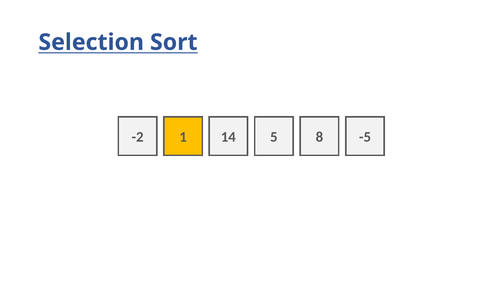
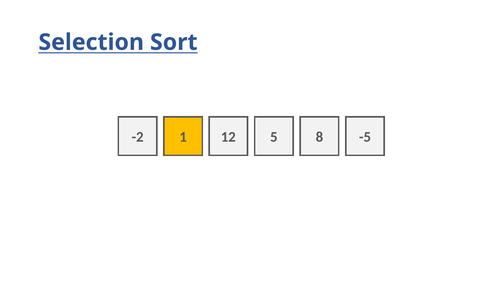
14: 14 -> 12
